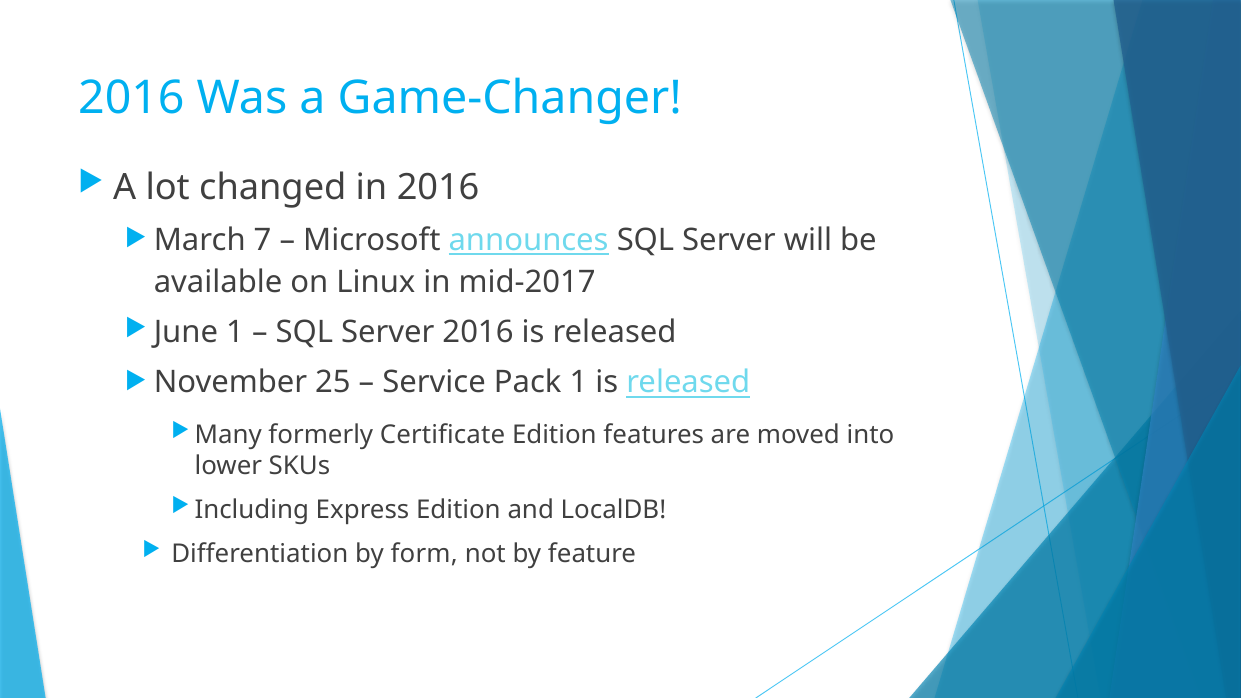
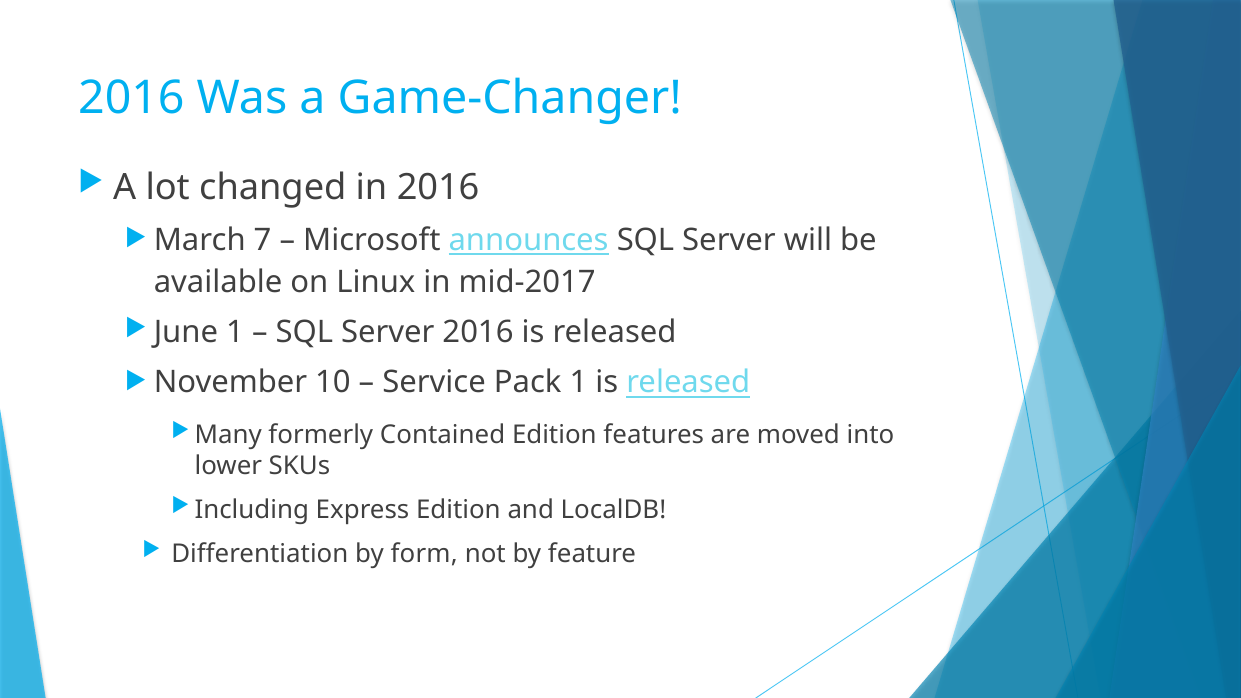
25: 25 -> 10
Certificate: Certificate -> Contained
